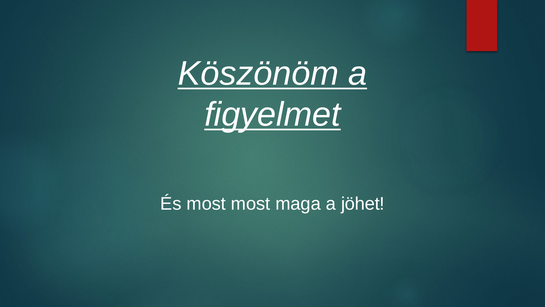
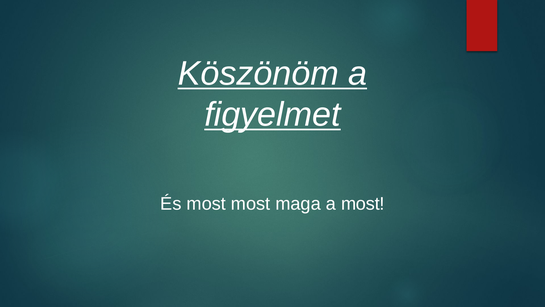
a jöhet: jöhet -> most
